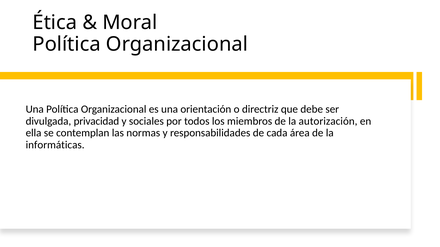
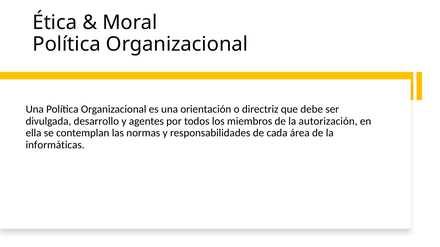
privacidad: privacidad -> desarrollo
sociales: sociales -> agentes
